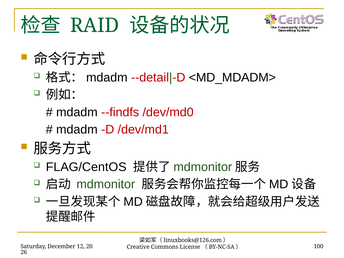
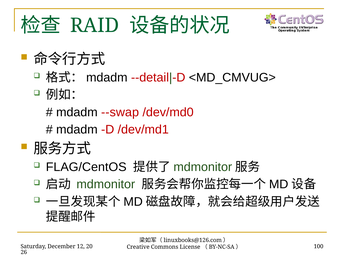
<MD_MDADM>: <MD_MDADM> -> <MD_CMVUG>
--findfs: --findfs -> --swap
